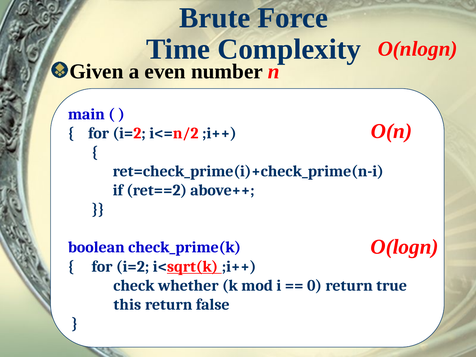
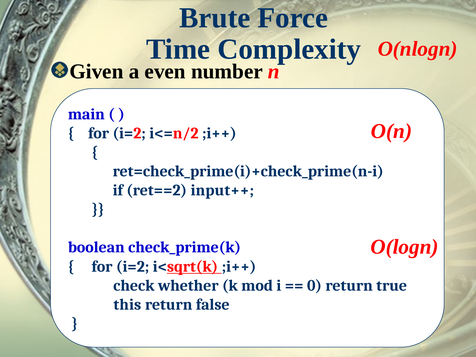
above++: above++ -> input++
